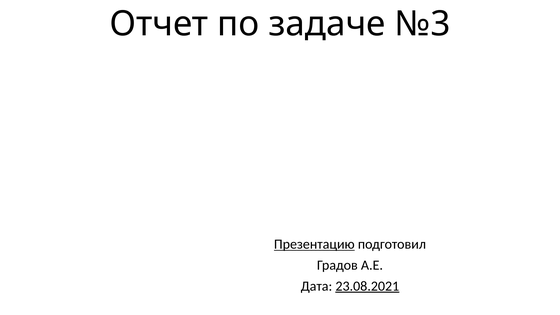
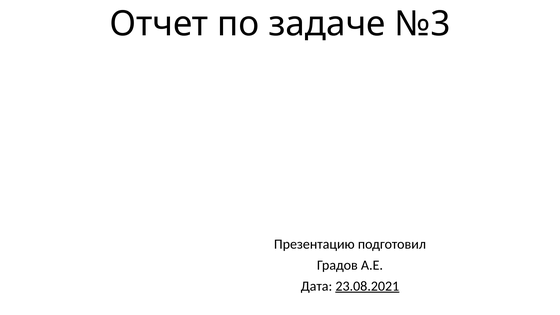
Презентацию underline: present -> none
